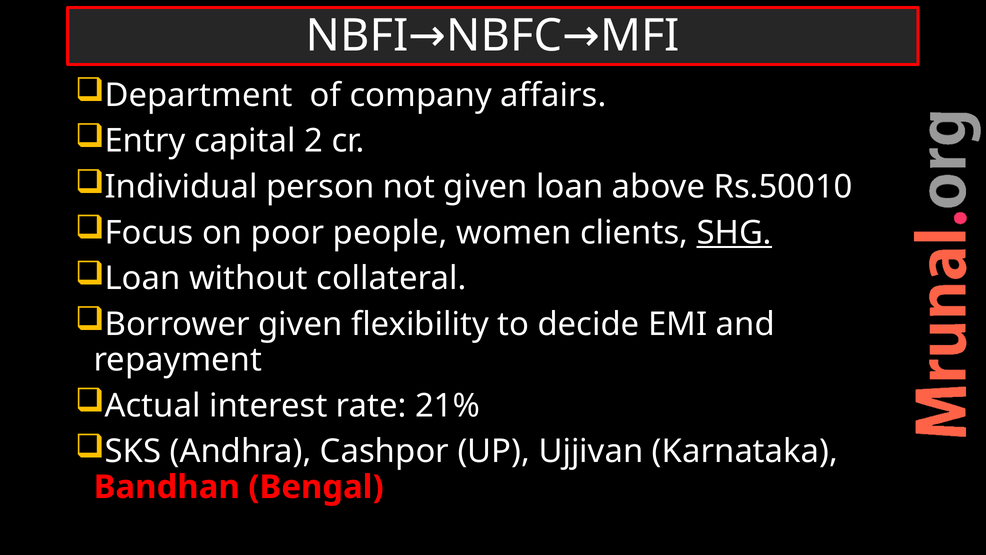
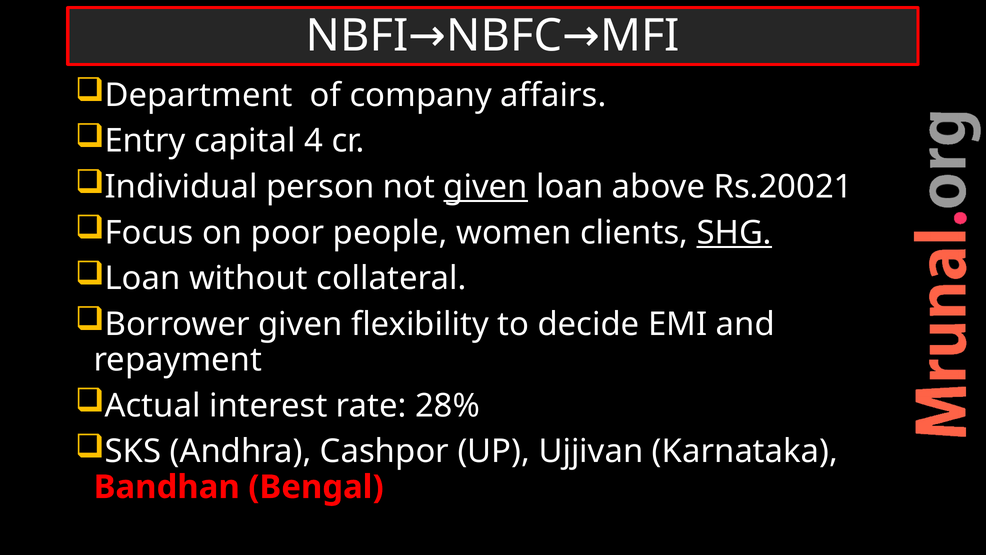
2: 2 -> 4
given at (486, 187) underline: none -> present
Rs.50010: Rs.50010 -> Rs.20021
21%: 21% -> 28%
